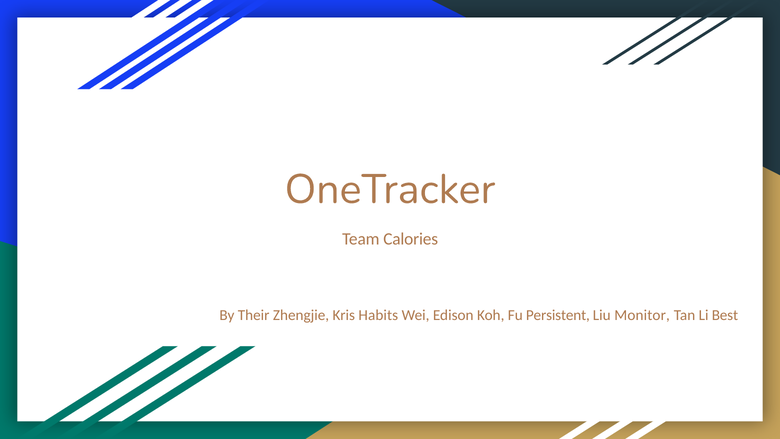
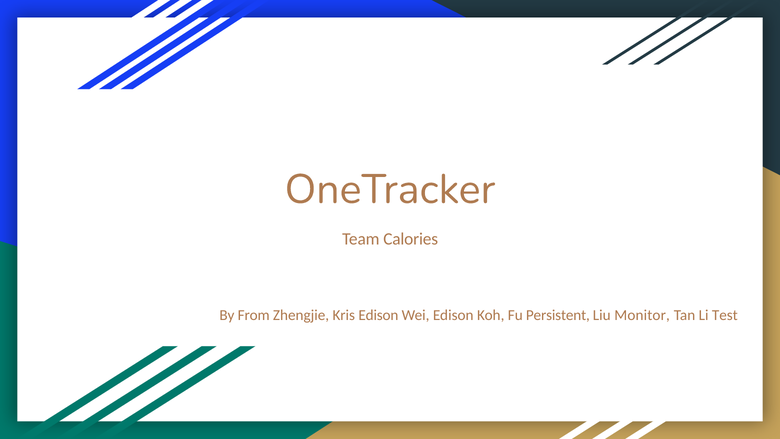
Their: Their -> From
Kris Habits: Habits -> Edison
Best: Best -> Test
